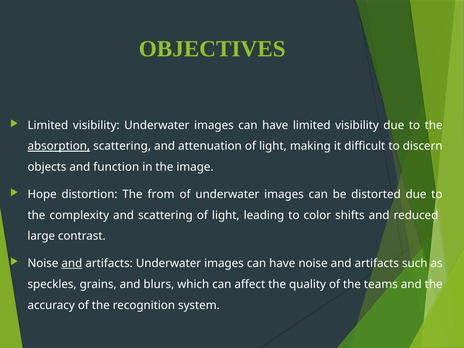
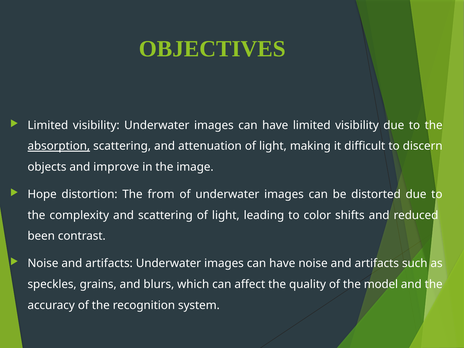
function: function -> improve
large: large -> been
and at (72, 263) underline: present -> none
teams: teams -> model
